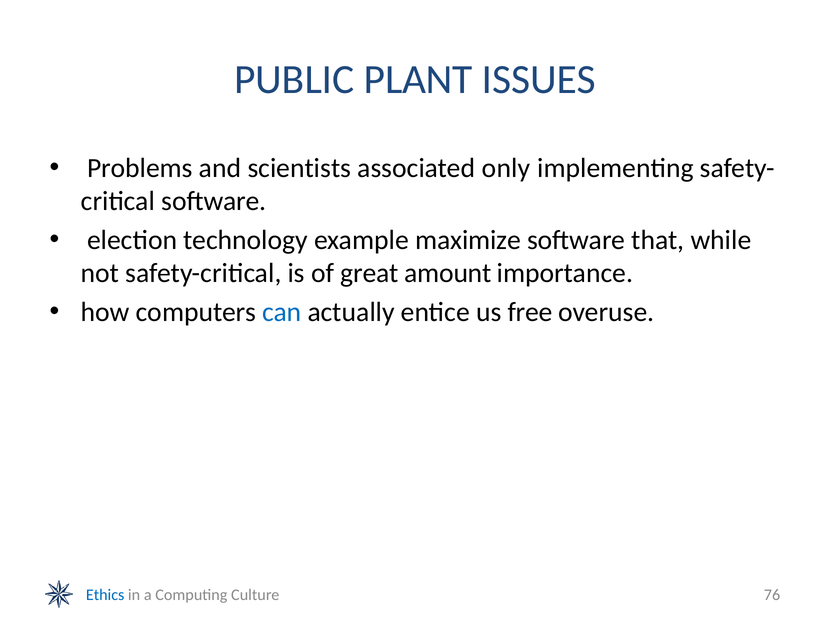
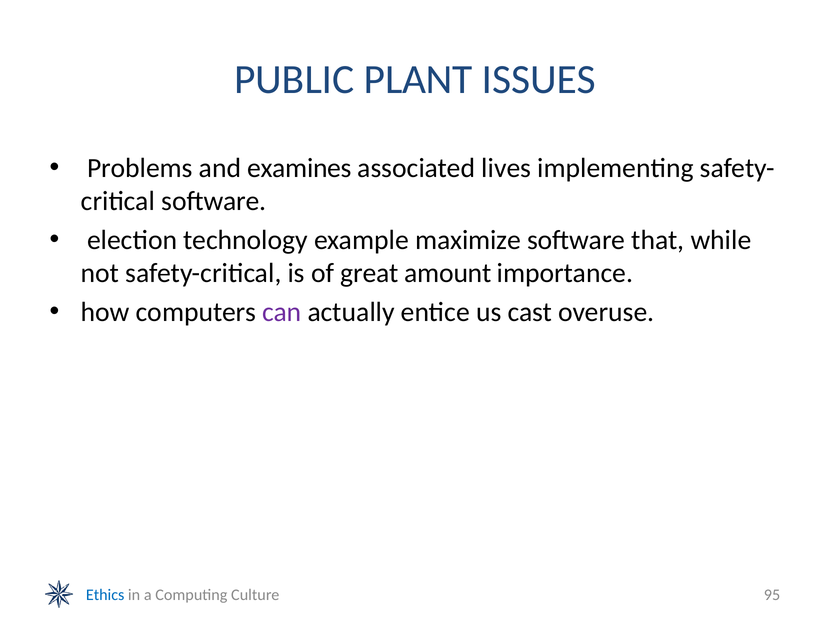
scientists: scientists -> examines
only: only -> lives
can colour: blue -> purple
free: free -> cast
76: 76 -> 95
